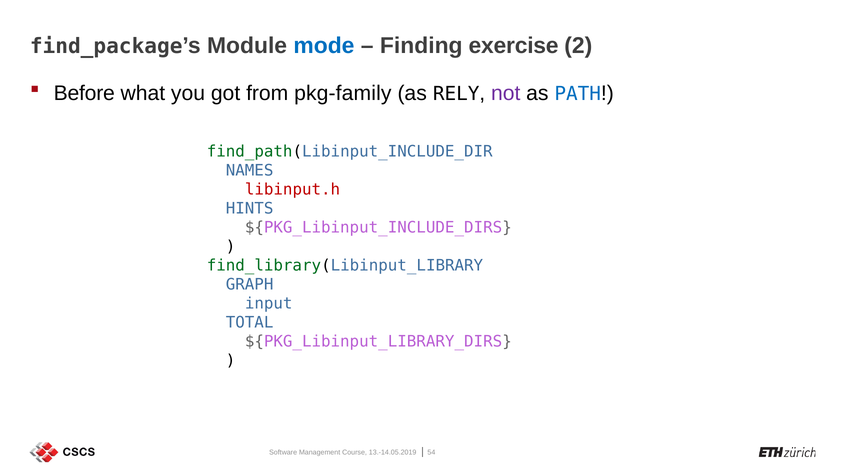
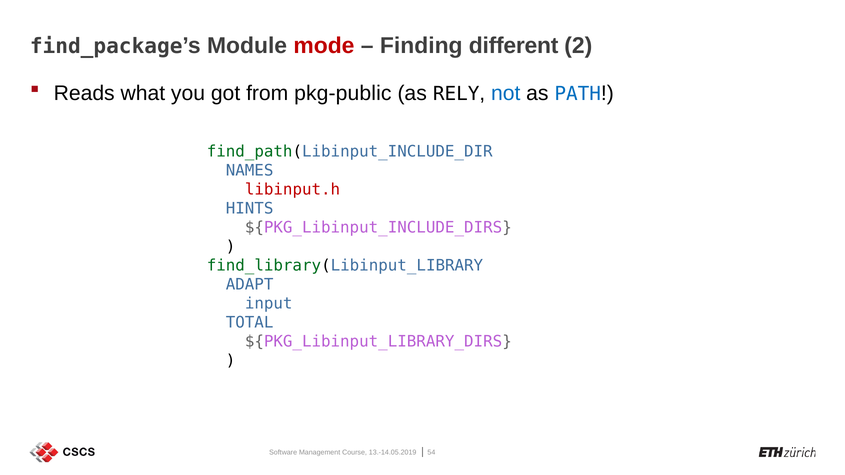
mode colour: blue -> red
exercise: exercise -> different
Before: Before -> Reads
pkg-family: pkg-family -> pkg-public
not colour: purple -> blue
GRAPH: GRAPH -> ADAPT
